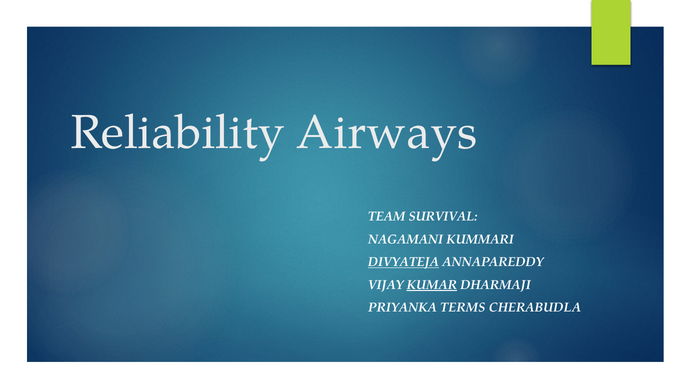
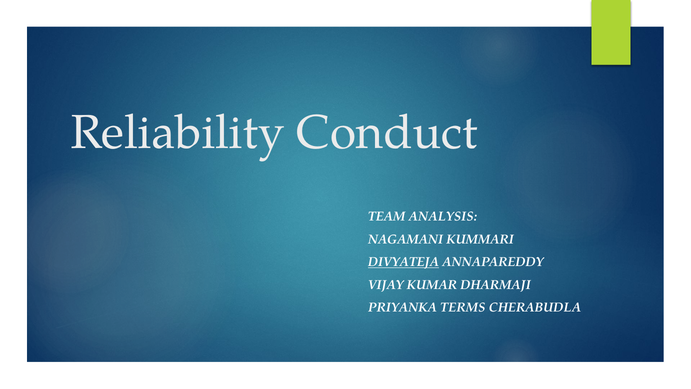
Airways: Airways -> Conduct
SURVIVAL: SURVIVAL -> ANALYSIS
KUMAR underline: present -> none
